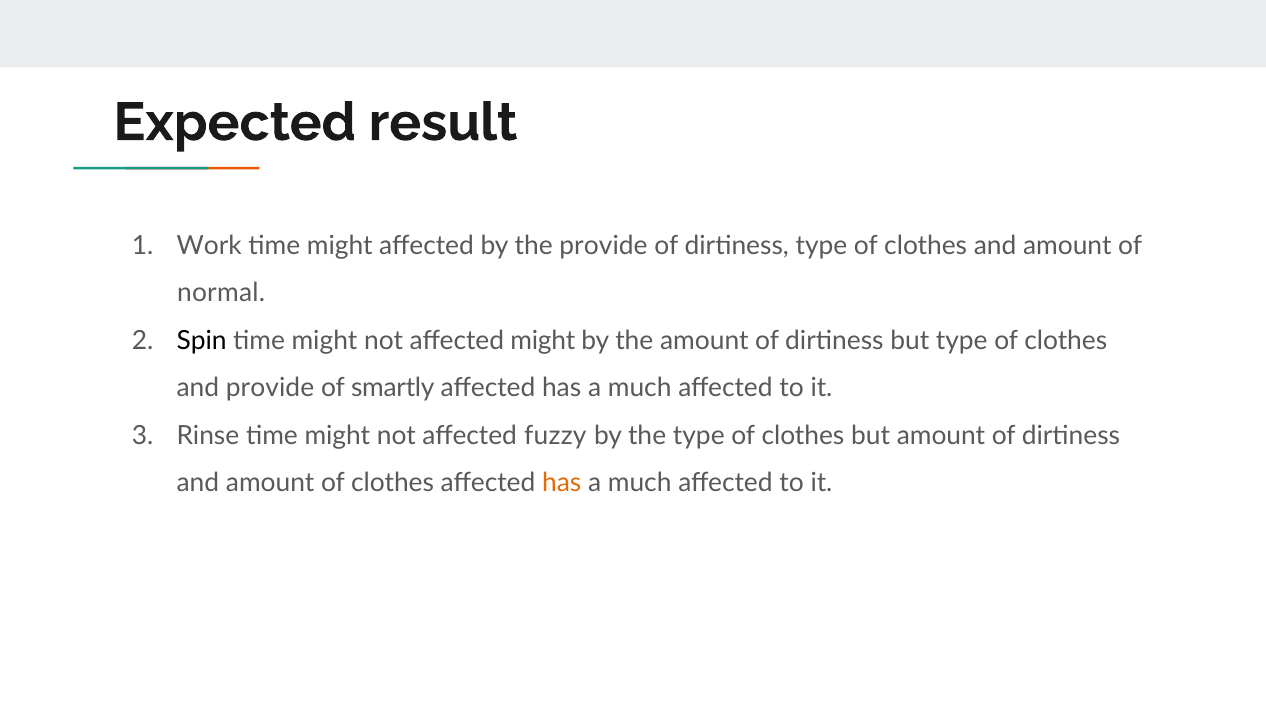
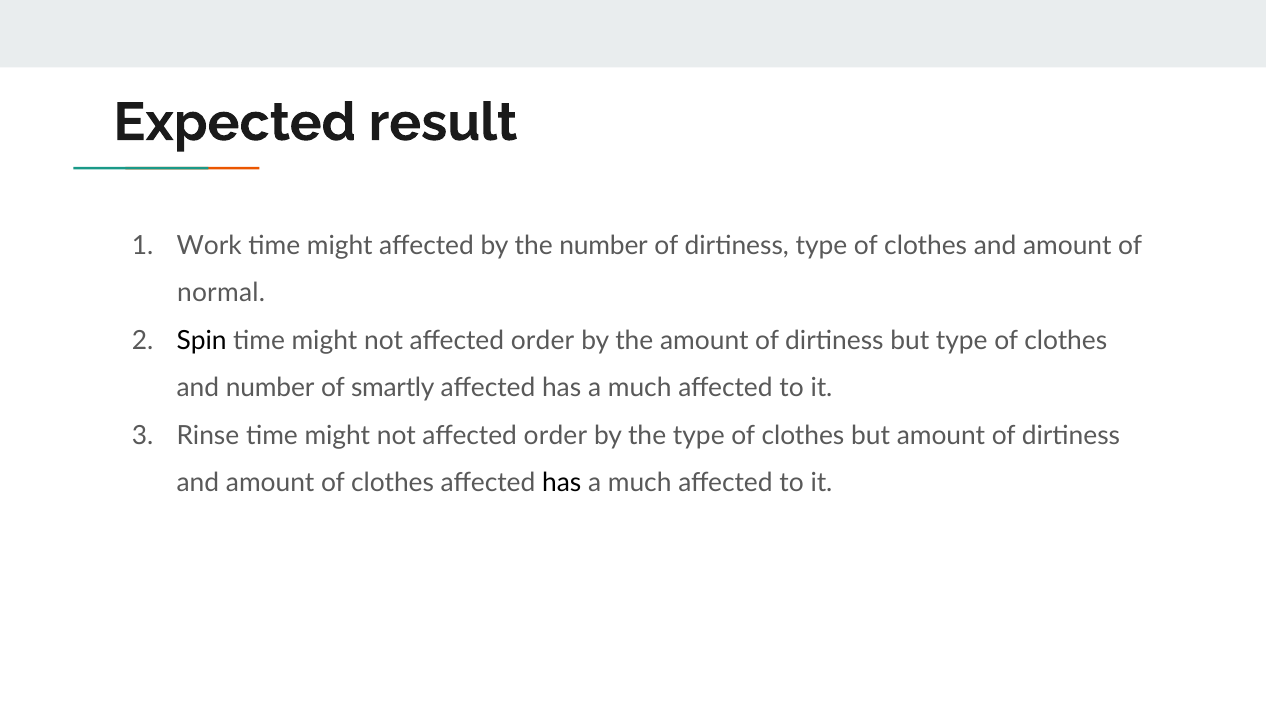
the provide: provide -> number
might at (543, 341): might -> order
and provide: provide -> number
fuzzy at (555, 435): fuzzy -> order
has at (562, 483) colour: orange -> black
